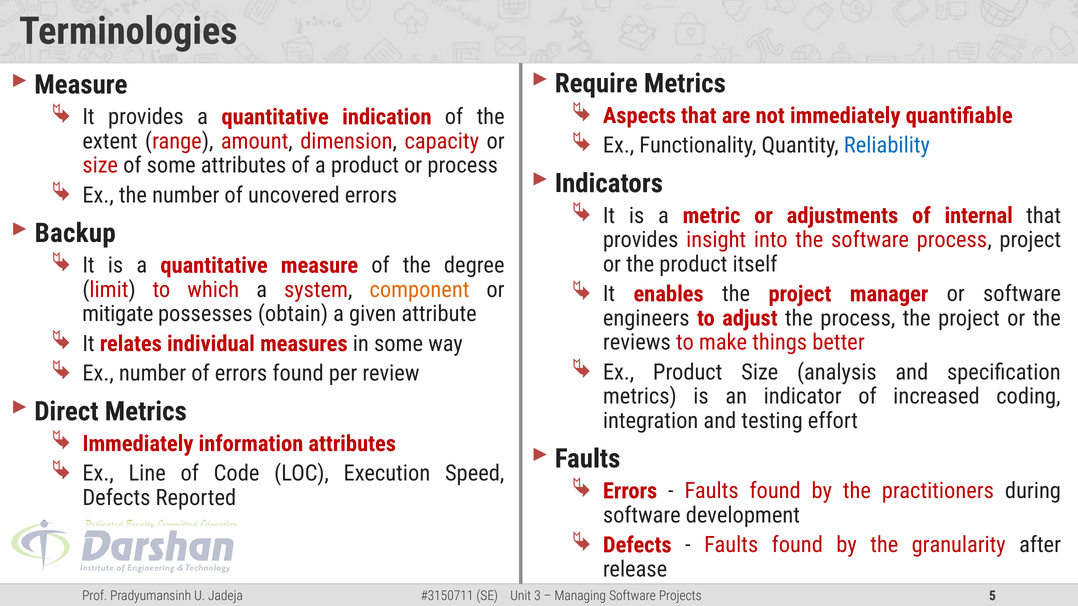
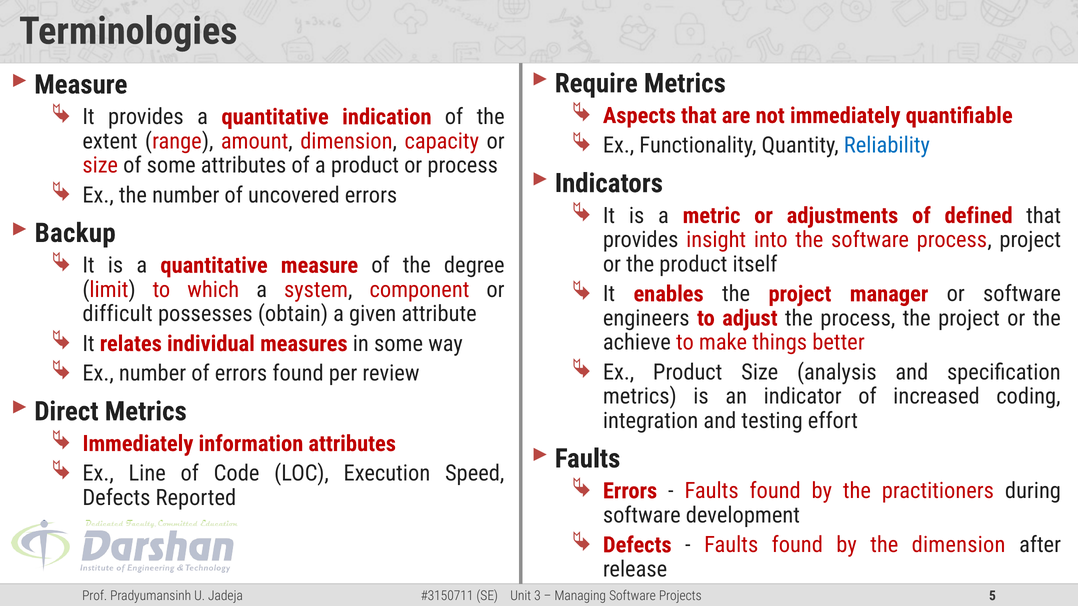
internal: internal -> defined
component colour: orange -> red
mitigate: mitigate -> difficult
reviews: reviews -> achieve
the granularity: granularity -> dimension
